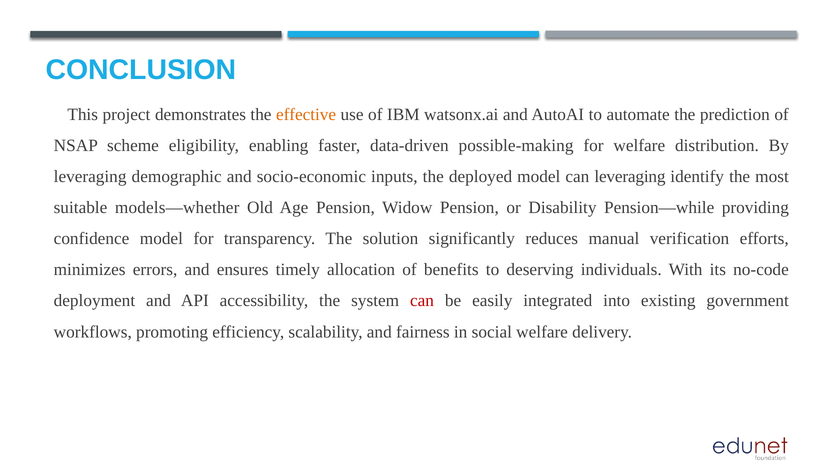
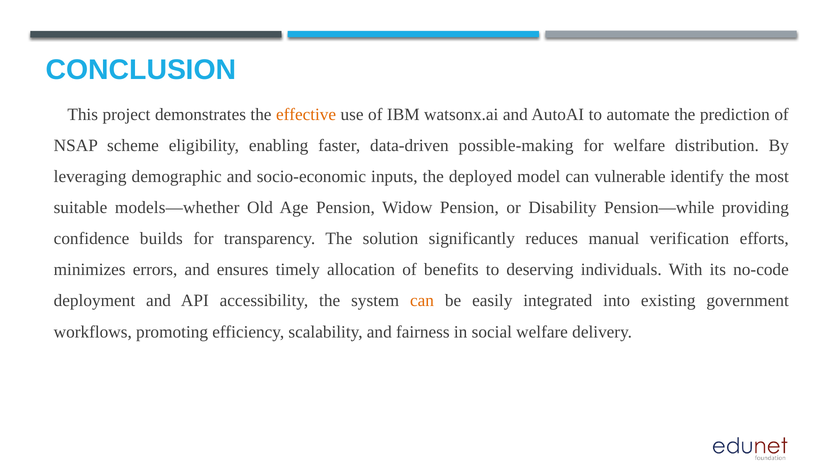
can leveraging: leveraging -> vulnerable
confidence model: model -> builds
can at (422, 301) colour: red -> orange
